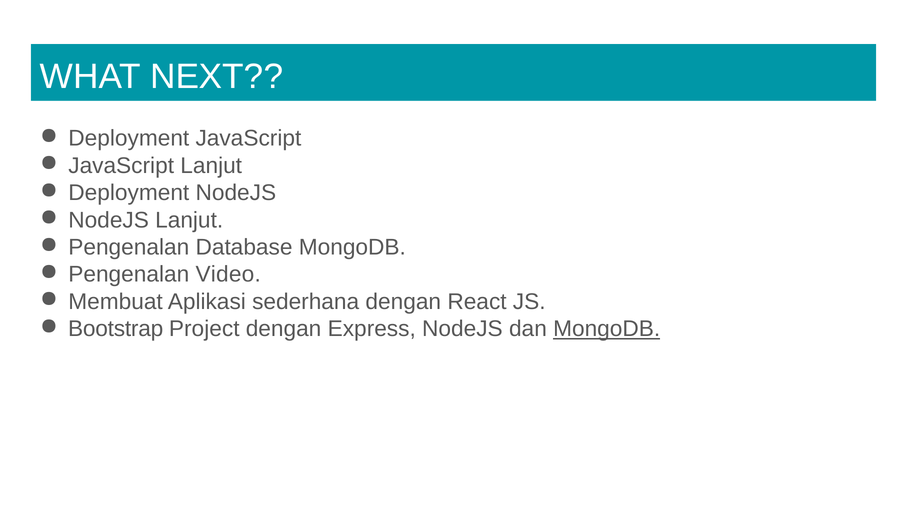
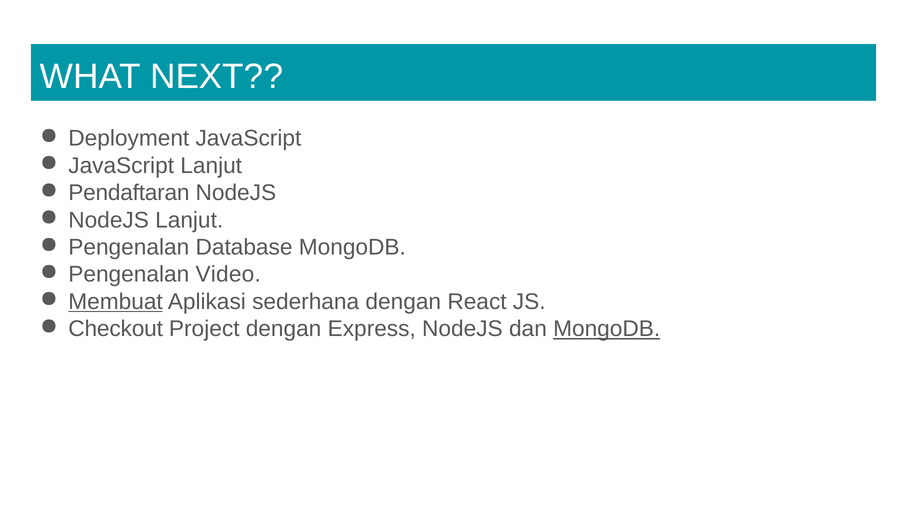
Deployment at (129, 193): Deployment -> Pendaftaran
Membuat underline: none -> present
Bootstrap: Bootstrap -> Checkout
